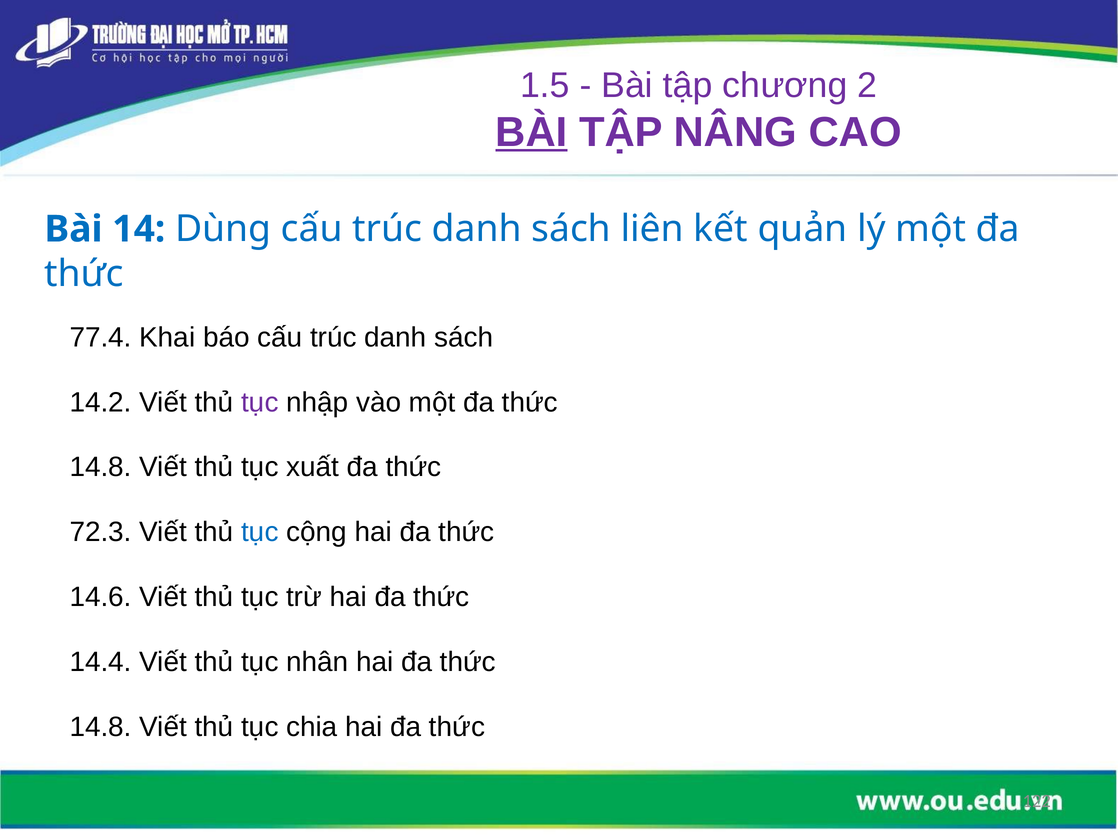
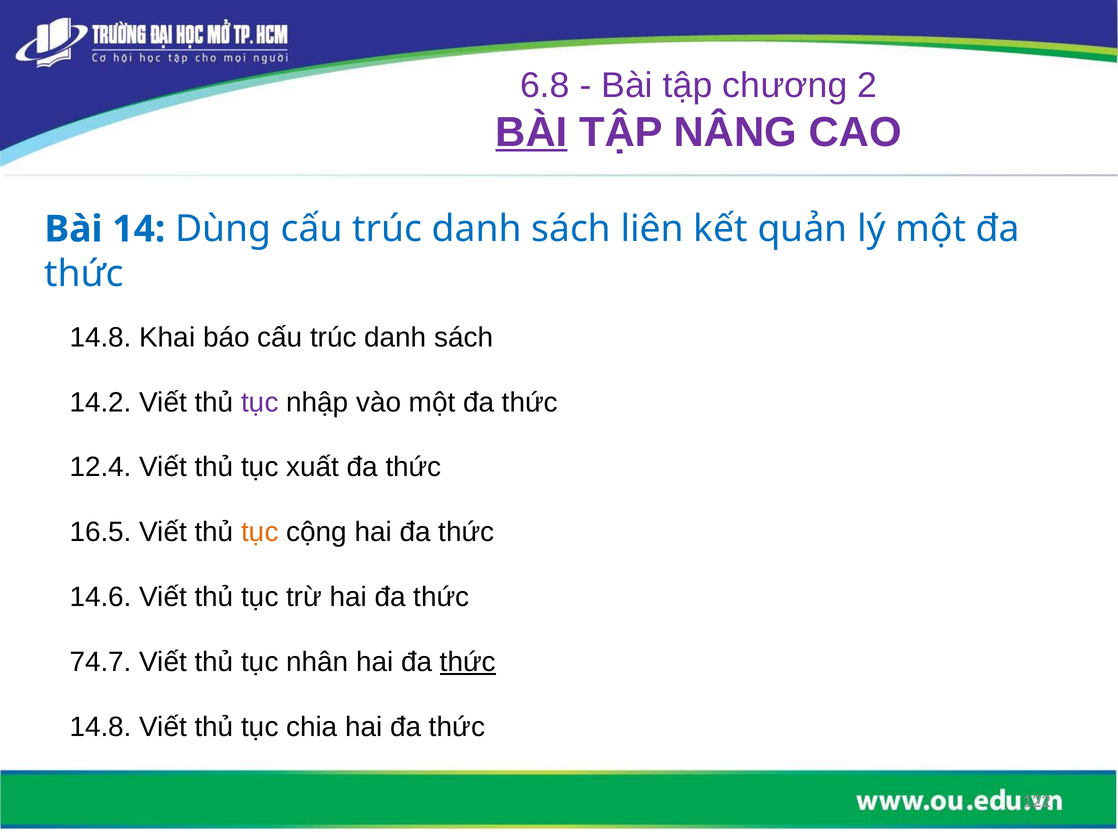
1.5: 1.5 -> 6.8
77.4 at (101, 337): 77.4 -> 14.8
14.8 at (101, 467): 14.8 -> 12.4
72.3: 72.3 -> 16.5
tục at (260, 532) colour: blue -> orange
14.4: 14.4 -> 74.7
thức at (468, 662) underline: none -> present
